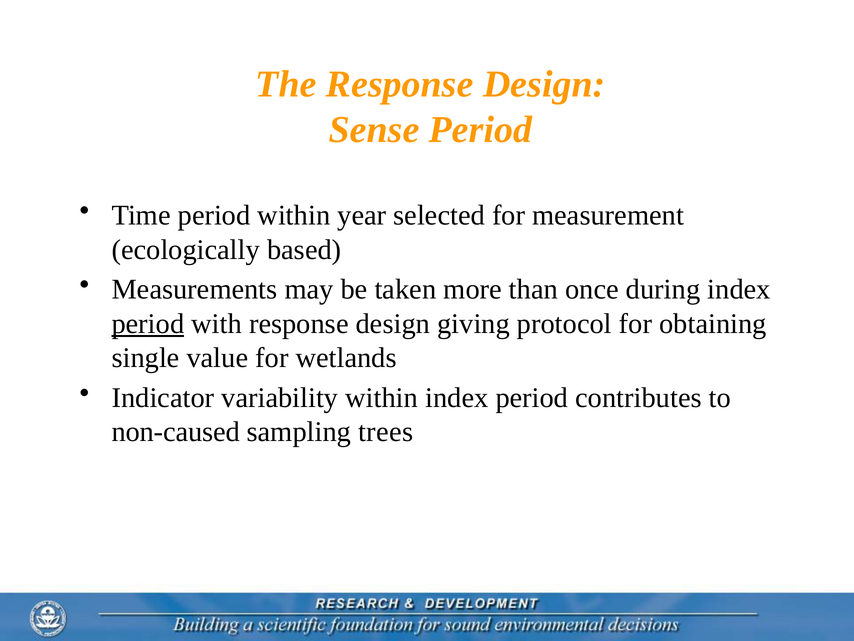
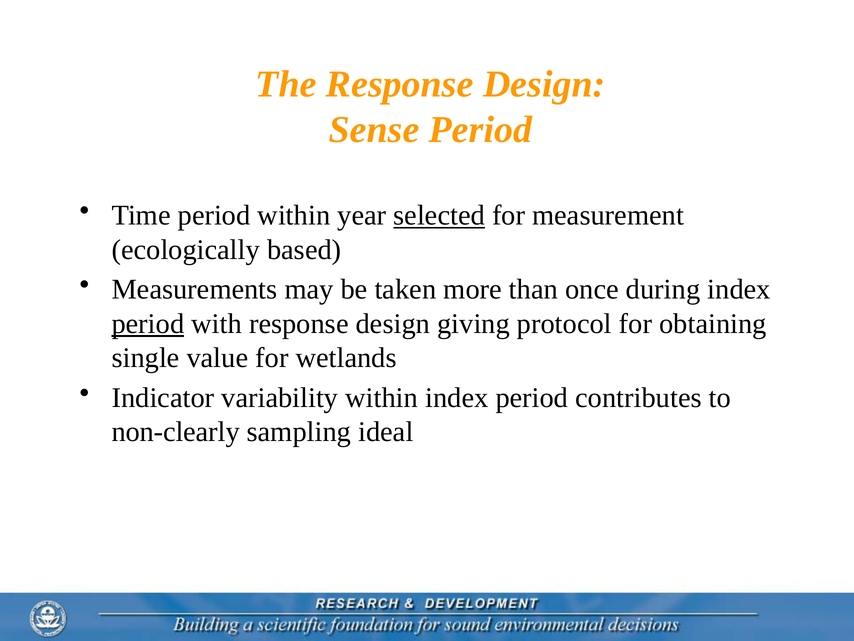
selected underline: none -> present
non-caused: non-caused -> non-clearly
trees: trees -> ideal
